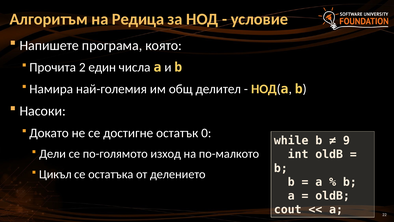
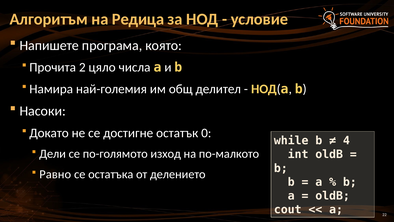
един: един -> цяло
9: 9 -> 4
Цикъл: Цикъл -> Равно
